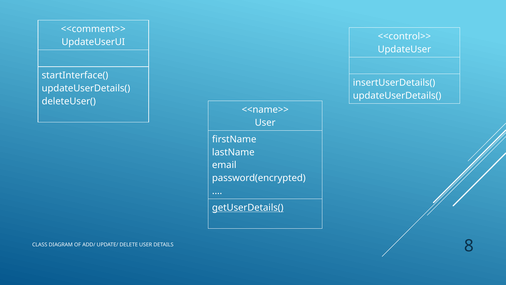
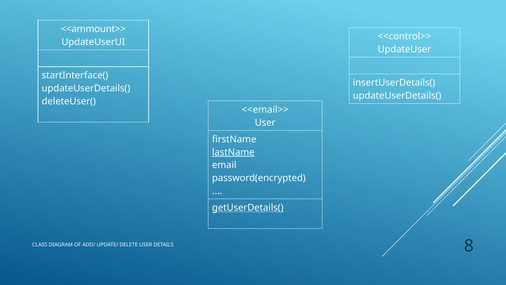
<<comment>>: <<comment>> -> <<ammount>>
<<name>>: <<name>> -> <<email>>
lastName underline: none -> present
